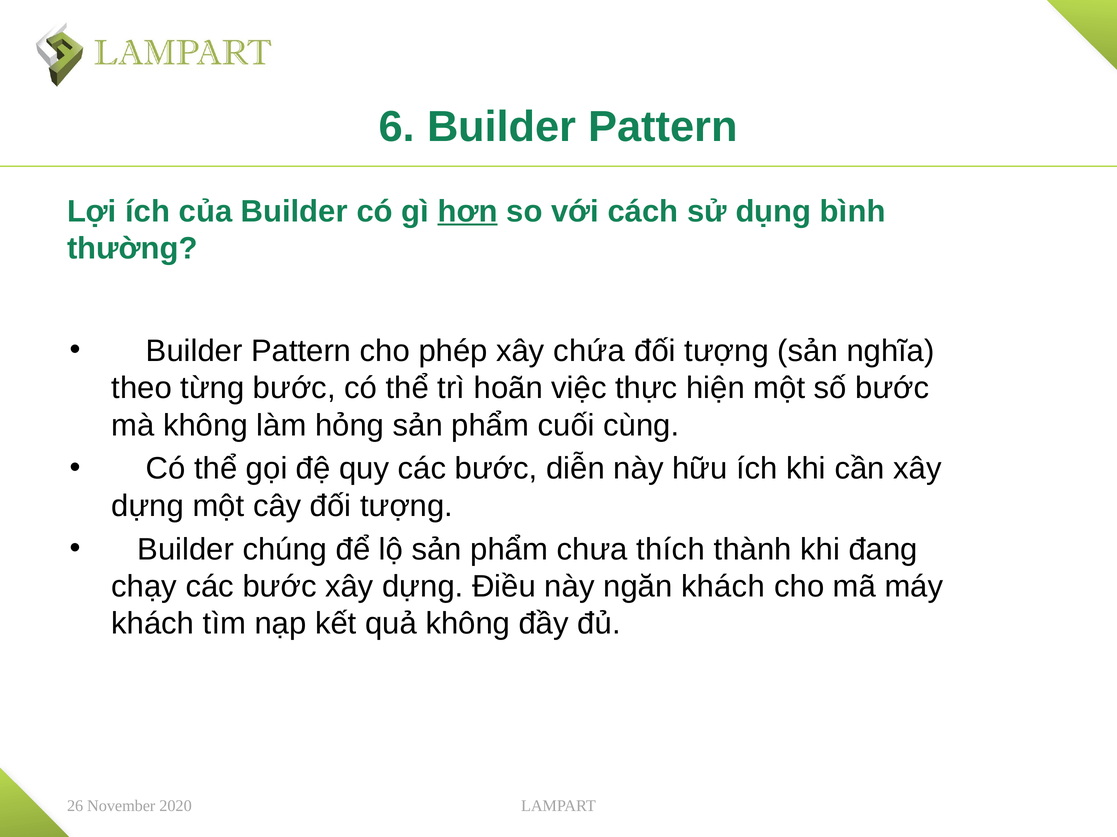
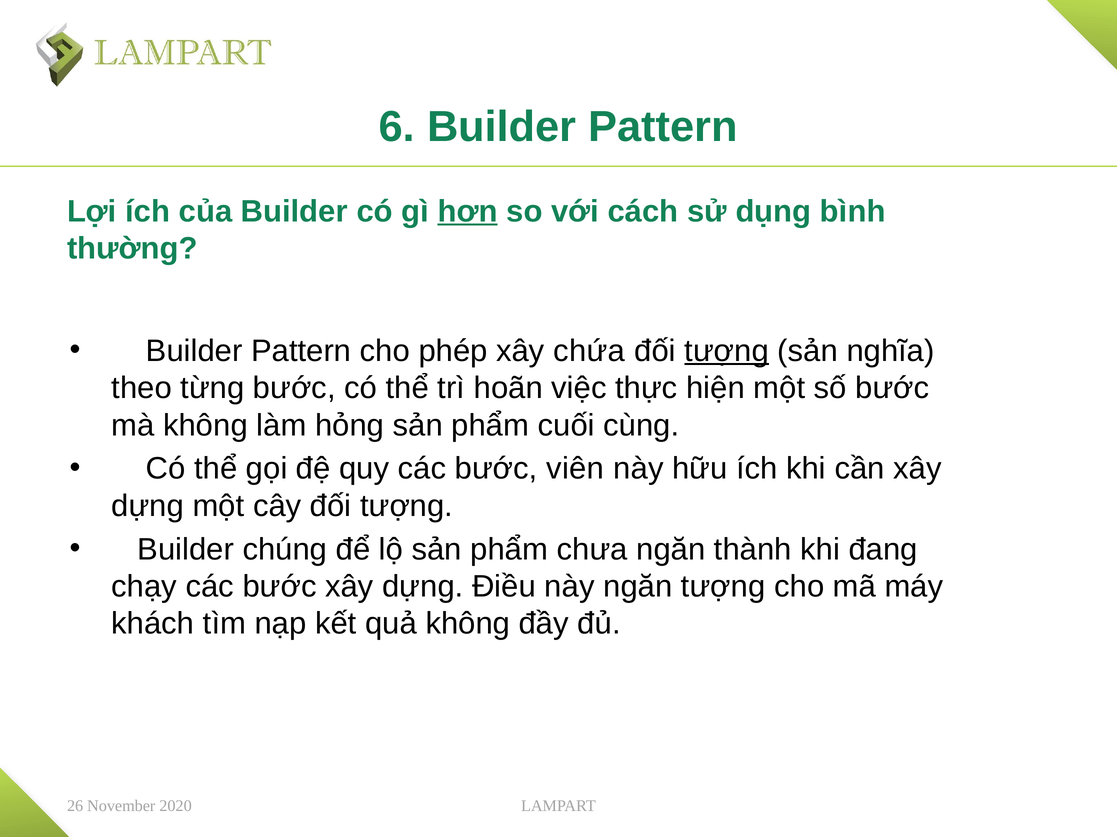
tượng at (727, 351) underline: none -> present
diễn: diễn -> viên
chưa thích: thích -> ngăn
ngăn khách: khách -> tượng
